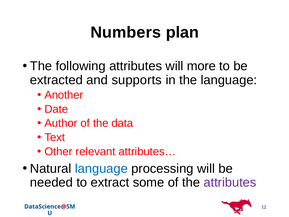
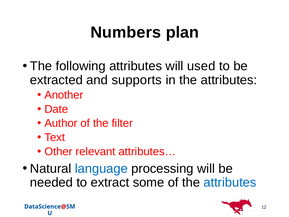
more: more -> used
in the language: language -> attributes
data: data -> filter
attributes at (230, 182) colour: purple -> blue
